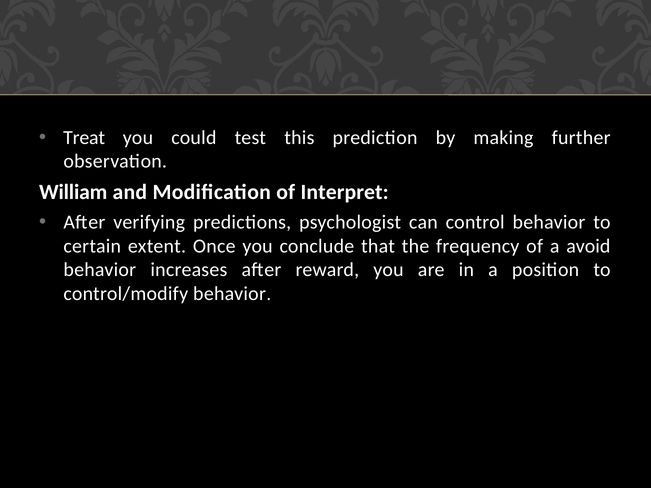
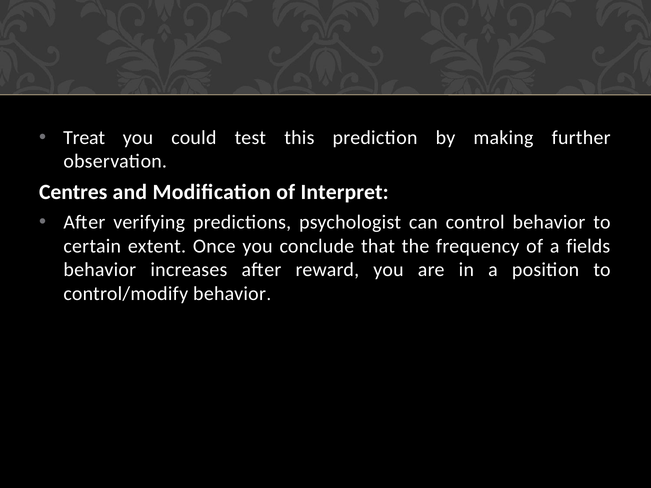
William: William -> Centres
avoid: avoid -> fields
